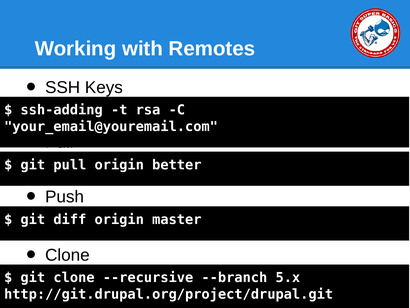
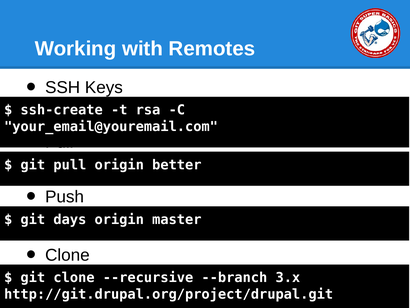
ssh-adding: ssh-adding -> ssh-create
diff: diff -> days
5.x: 5.x -> 3.x
